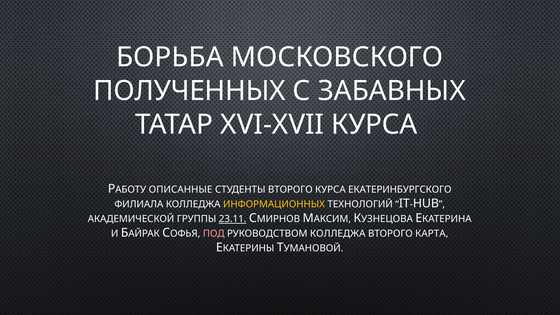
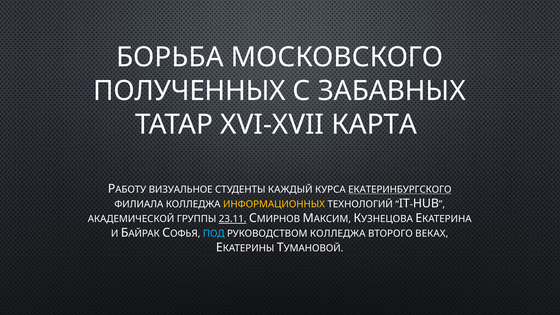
XVI-XVII КУРСА: КУРСА -> КАРТА
ОПИСАННЫЕ: ОПИСАННЫЕ -> ВИЗУАЛЬНОЕ
СТУДЕНТЫ ВТОРОГО: ВТОРОГО -> КАЖДЫЙ
ЕКАТЕРИНБУРГСКОГО underline: none -> present
ПОД colour: pink -> light blue
КАРТА: КАРТА -> ВЕКАХ
